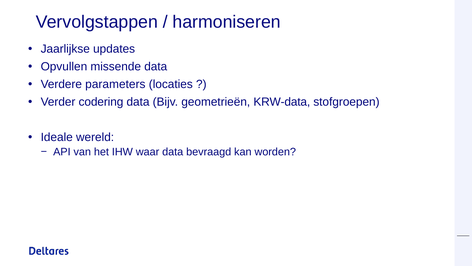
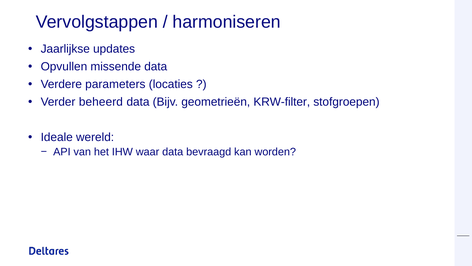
codering: codering -> beheerd
KRW-data: KRW-data -> KRW-filter
